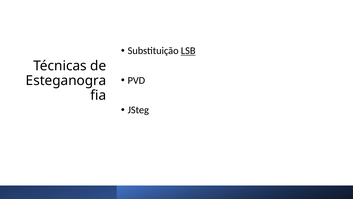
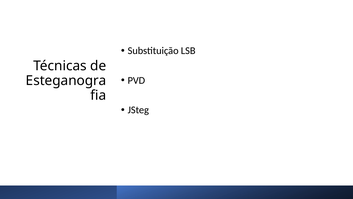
LSB underline: present -> none
